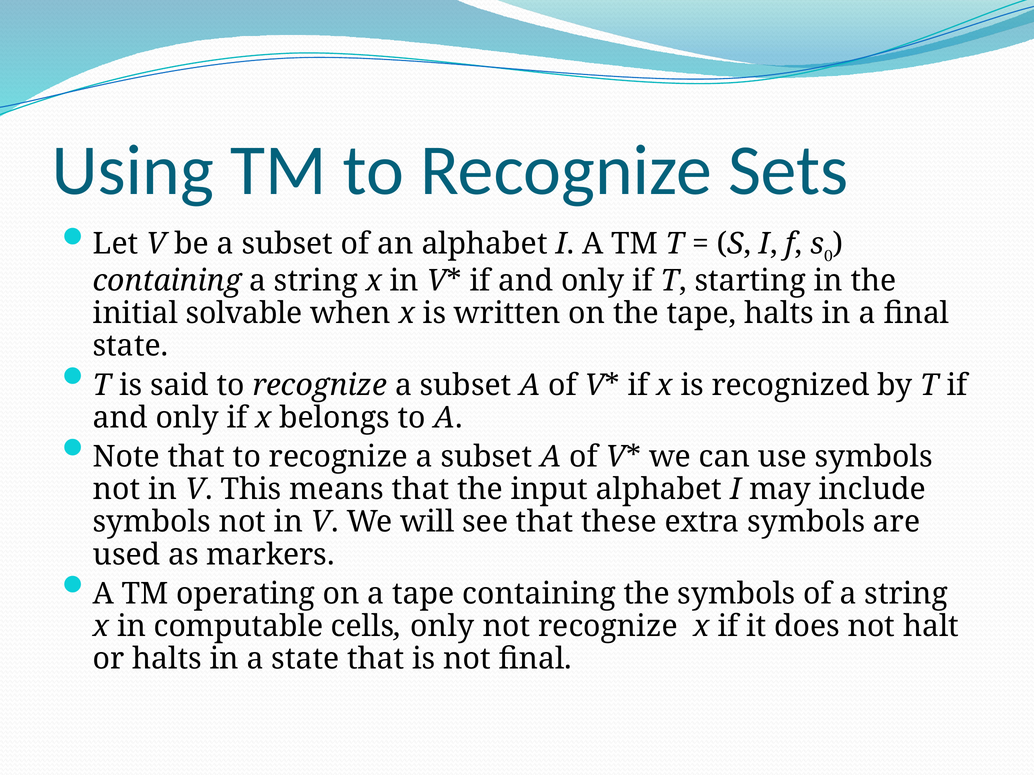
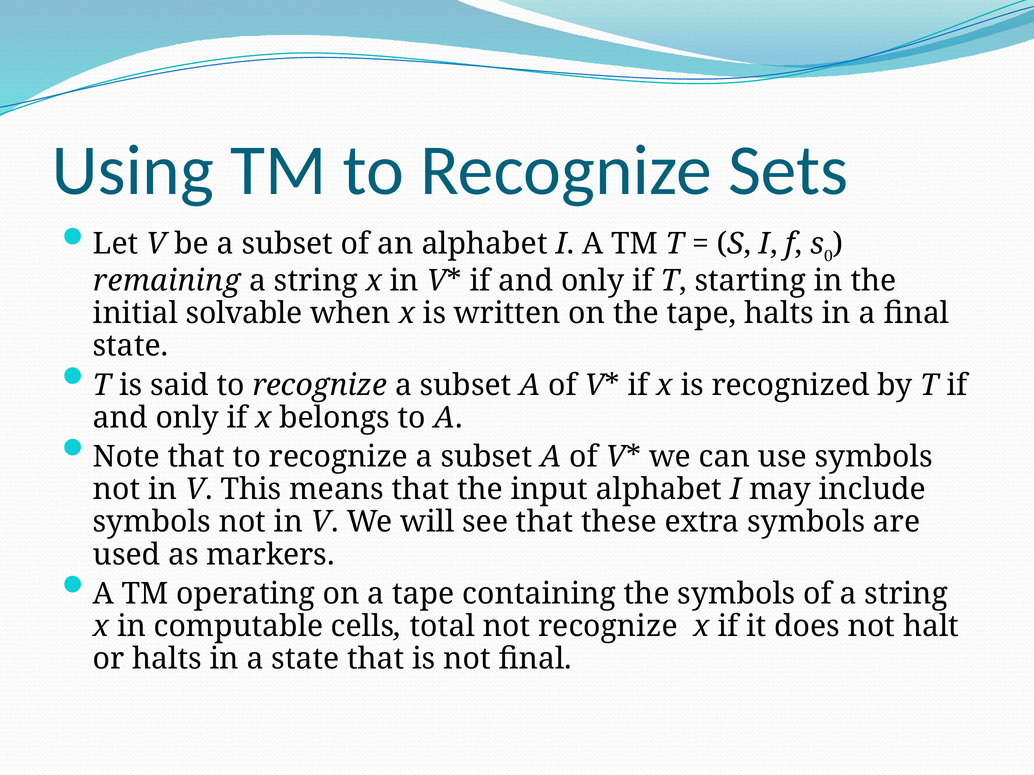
containing at (167, 281): containing -> remaining
cells only: only -> total
